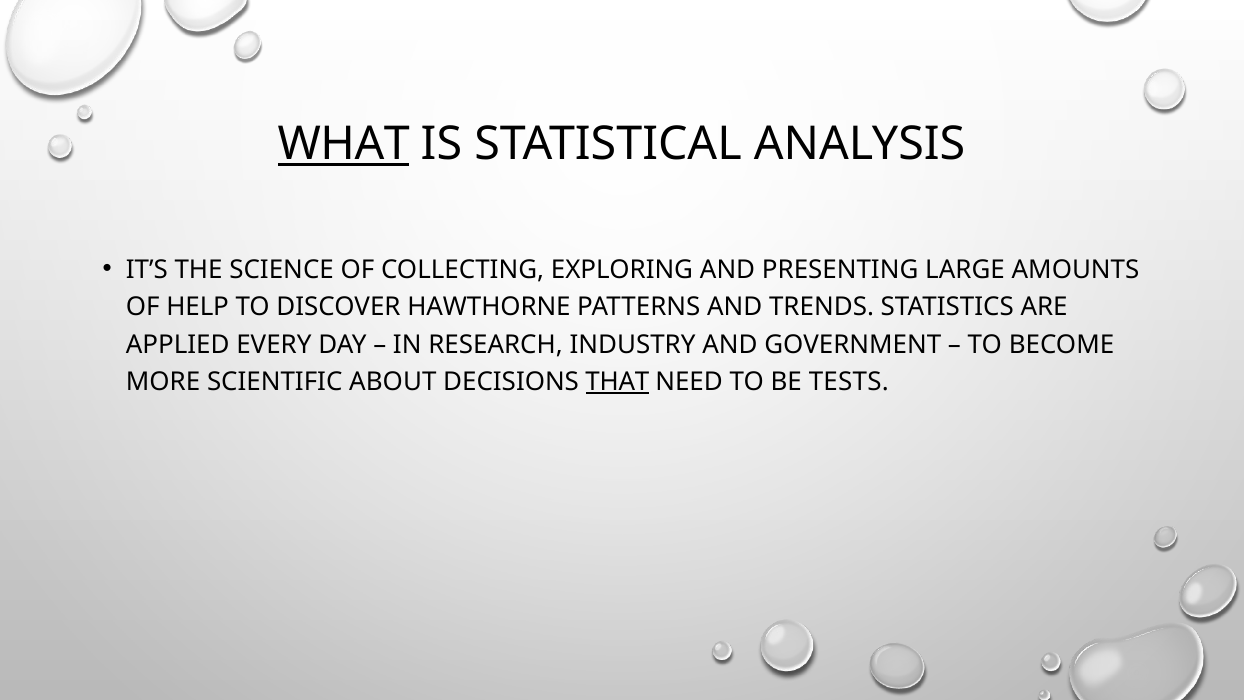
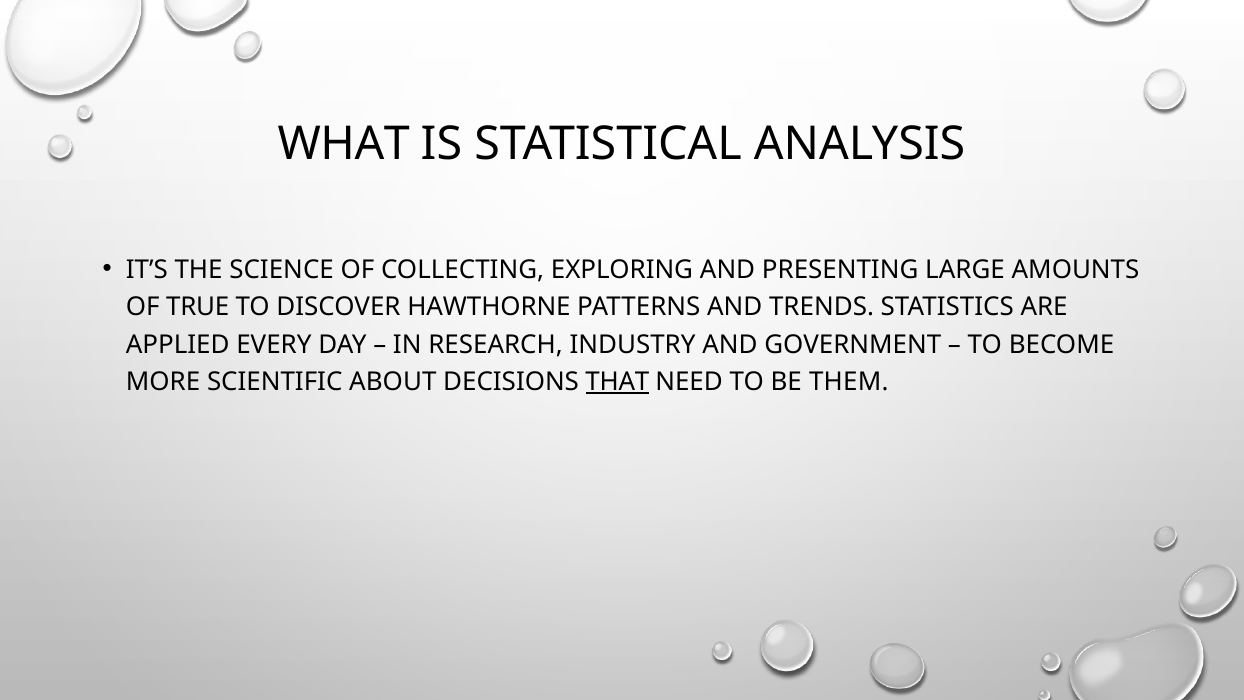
WHAT underline: present -> none
HELP: HELP -> TRUE
TESTS: TESTS -> THEM
